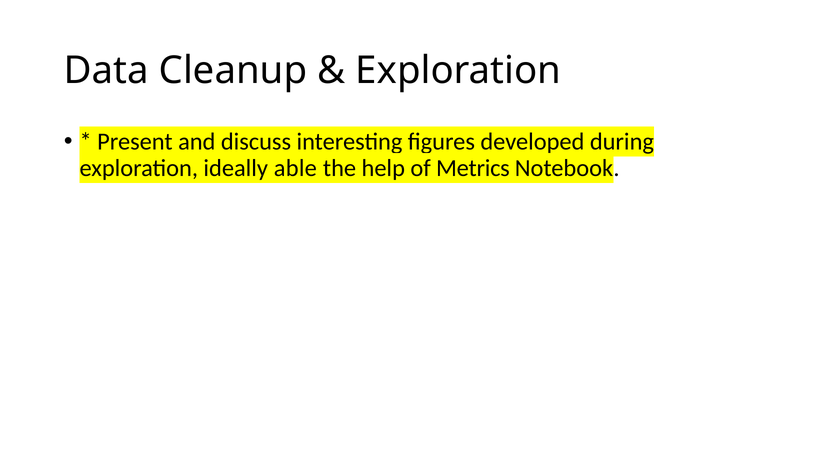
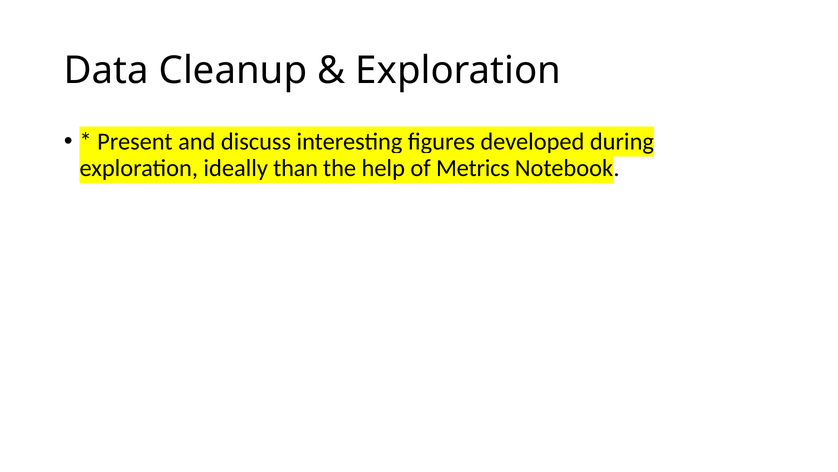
able: able -> than
